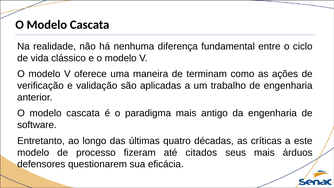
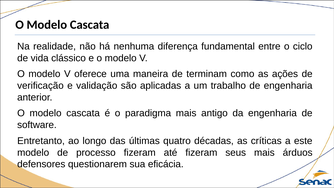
até citados: citados -> fizeram
